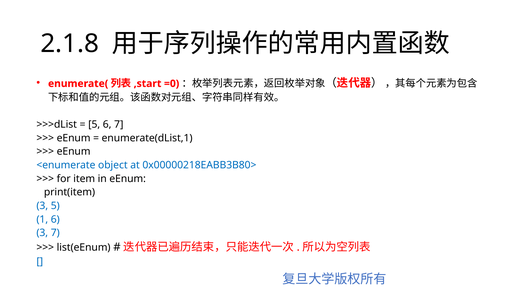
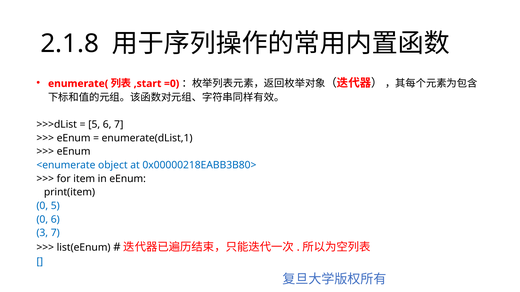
3 at (42, 206): 3 -> 0
1 at (42, 220): 1 -> 0
